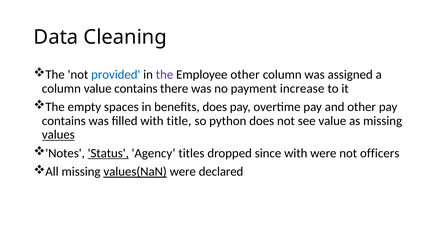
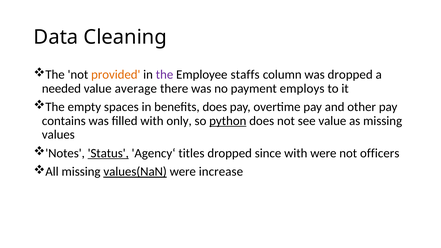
provided colour: blue -> orange
Employee other: other -> staffs
was assigned: assigned -> dropped
column at (61, 88): column -> needed
value contains: contains -> average
increase: increase -> employs
title: title -> only
python underline: none -> present
values underline: present -> none
declared: declared -> increase
